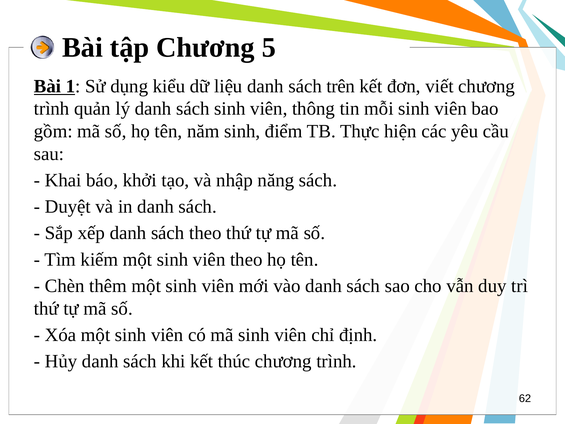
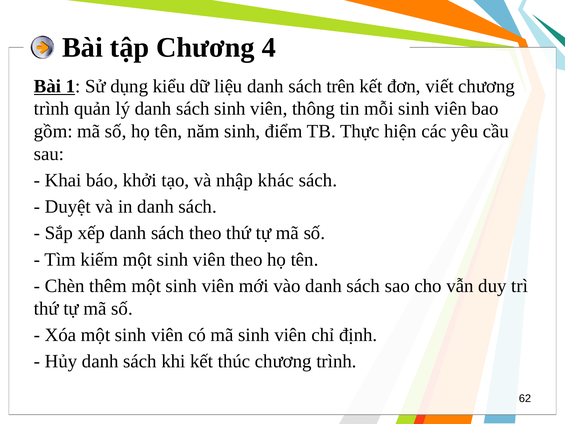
5: 5 -> 4
năng: năng -> khác
